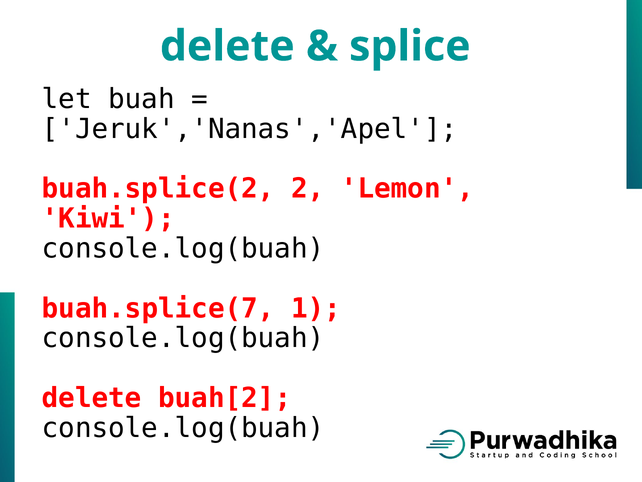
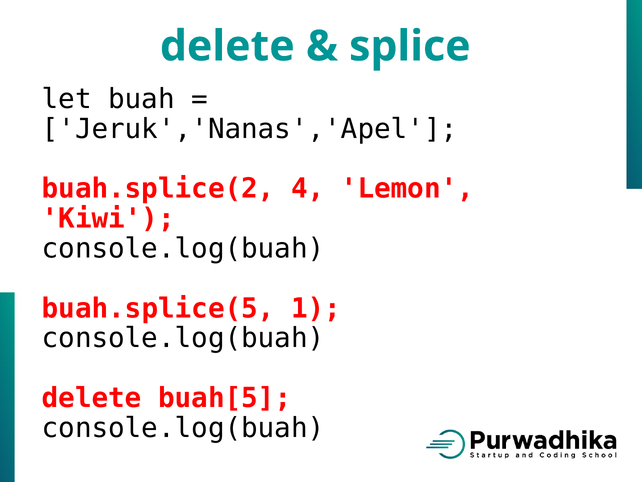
2: 2 -> 4
buah.splice(7: buah.splice(7 -> buah.splice(5
buah[2: buah[2 -> buah[5
